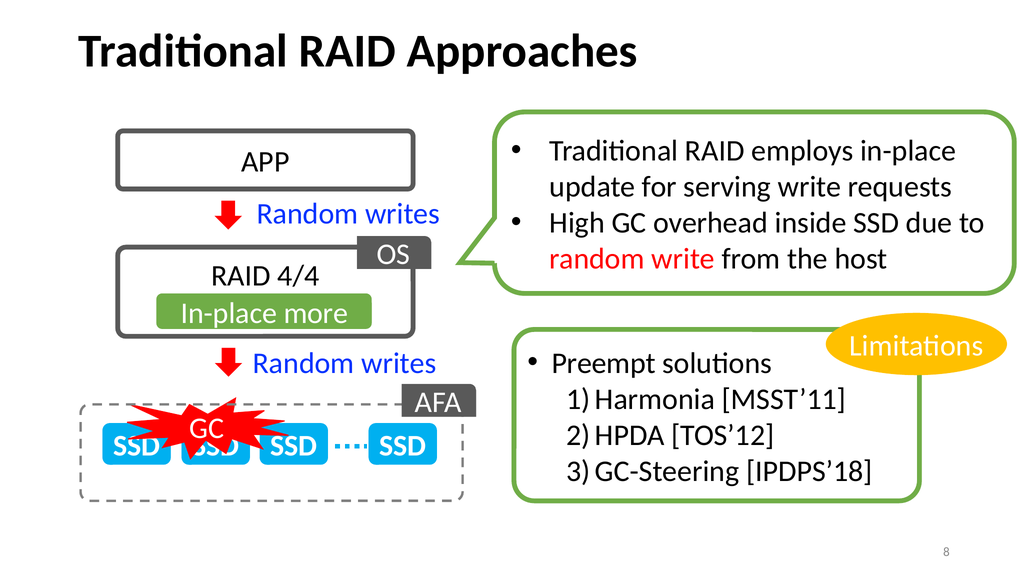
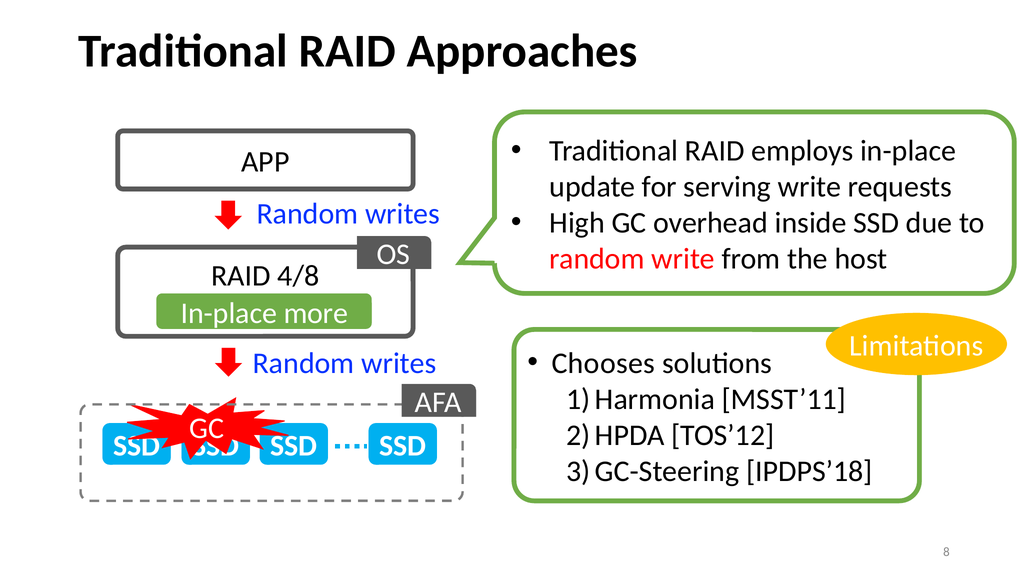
4/4: 4/4 -> 4/8
Preempt: Preempt -> Chooses
